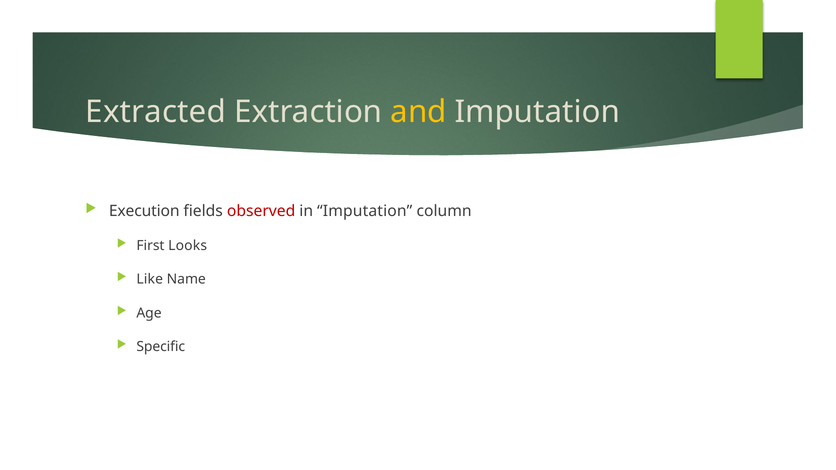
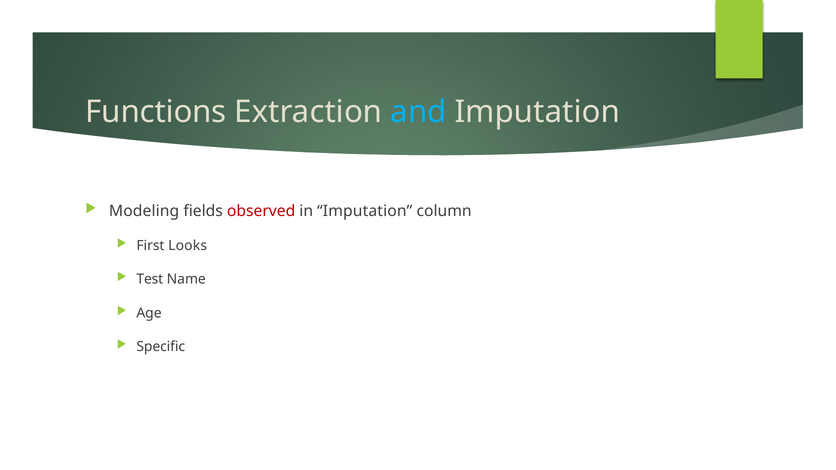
Extracted: Extracted -> Functions
and colour: yellow -> light blue
Execution: Execution -> Modeling
Like: Like -> Test
